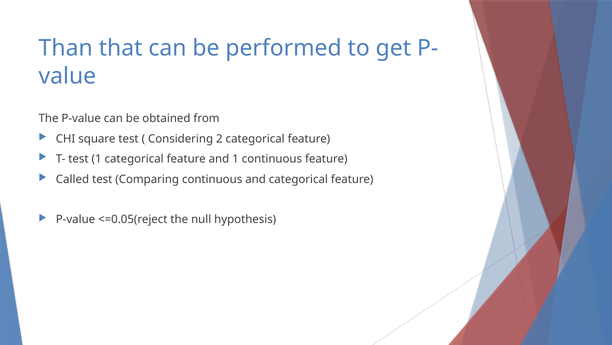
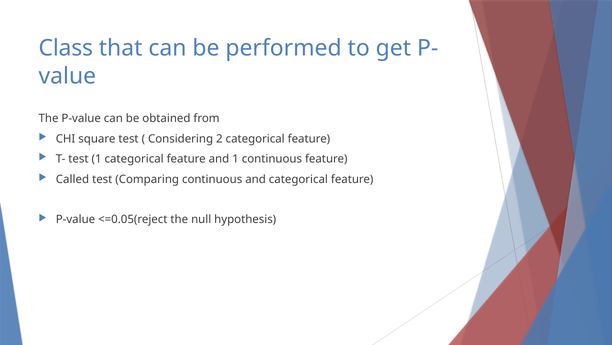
Than: Than -> Class
